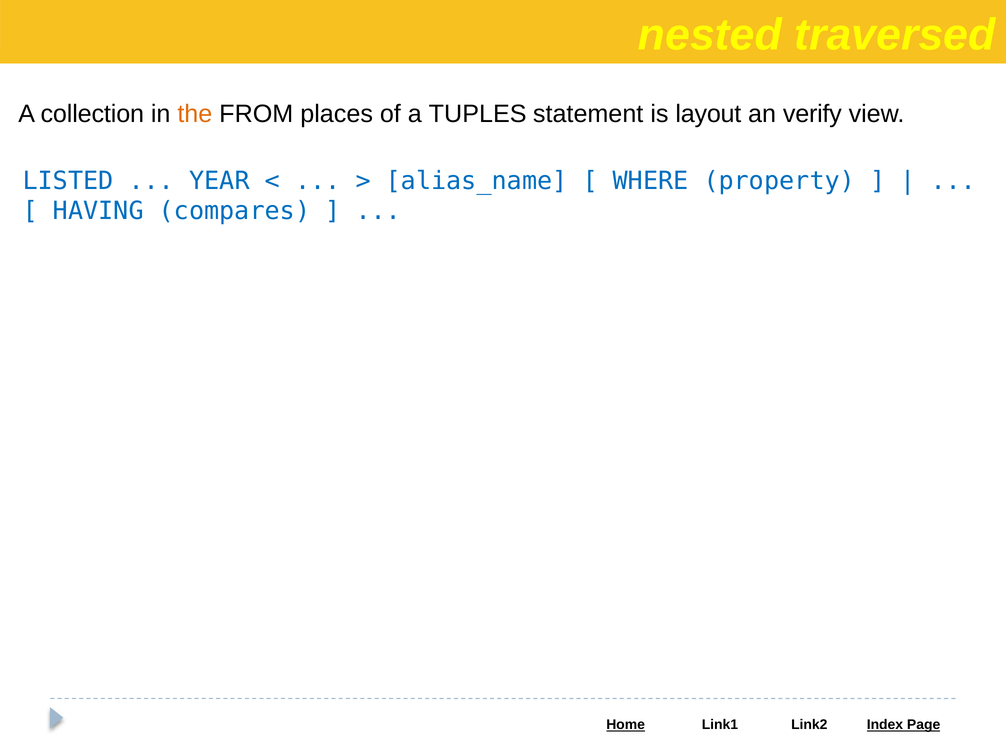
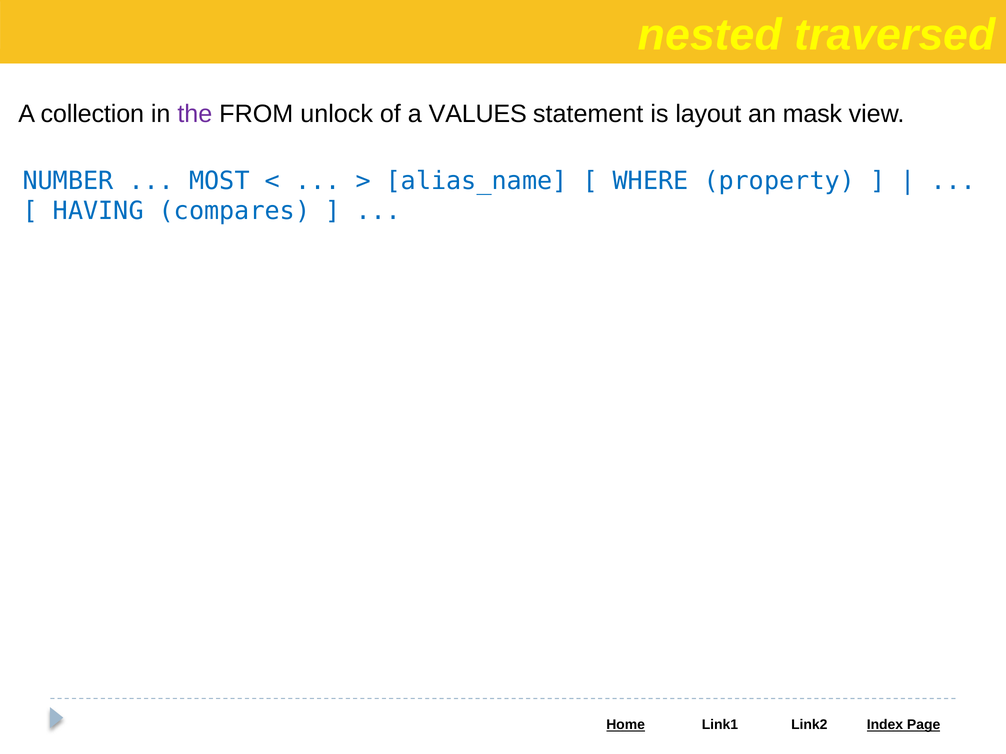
the colour: orange -> purple
places: places -> unlock
TUPLES: TUPLES -> VALUES
verify: verify -> mask
LISTED: LISTED -> NUMBER
YEAR: YEAR -> MOST
